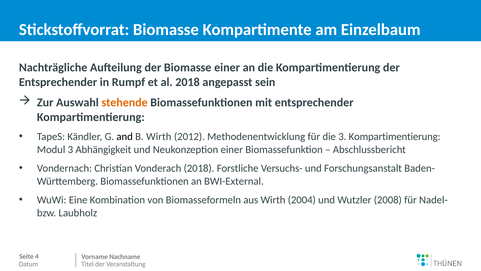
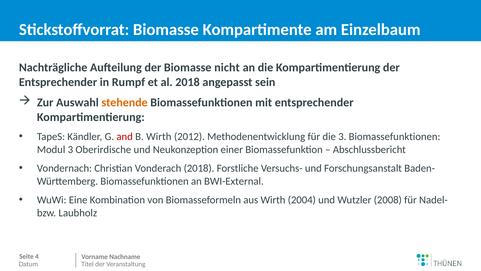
Biomasse einer: einer -> nicht
and colour: black -> red
3 Kompartimentierung: Kompartimentierung -> Biomassefunktionen
Abhängigkeit: Abhängigkeit -> Oberirdische
